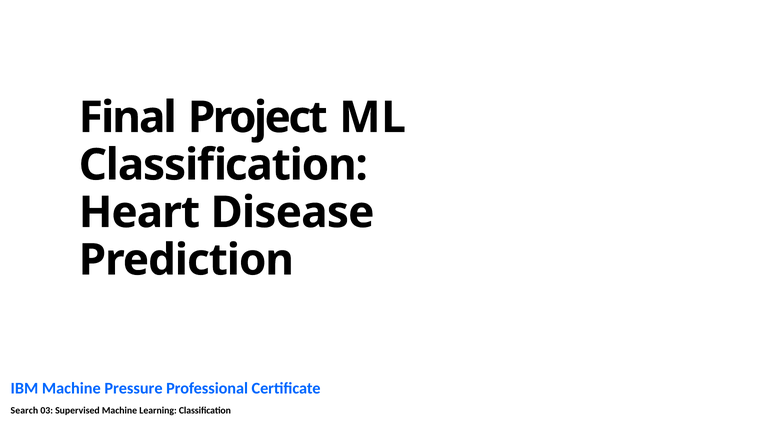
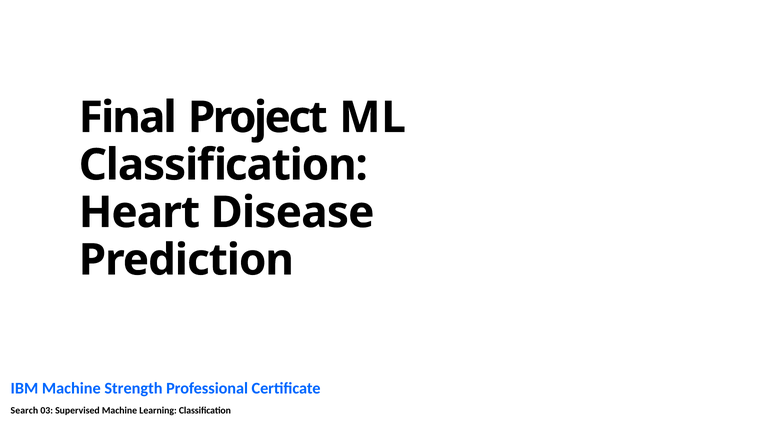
Pressure: Pressure -> Strength
